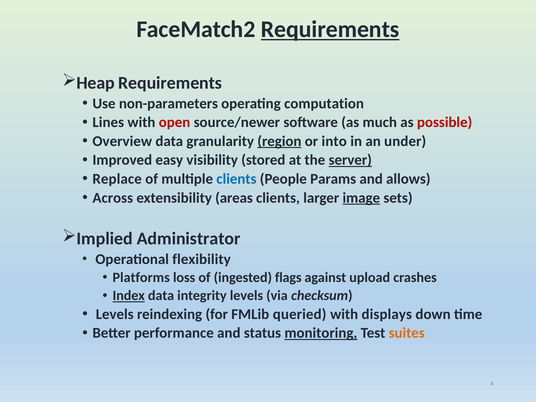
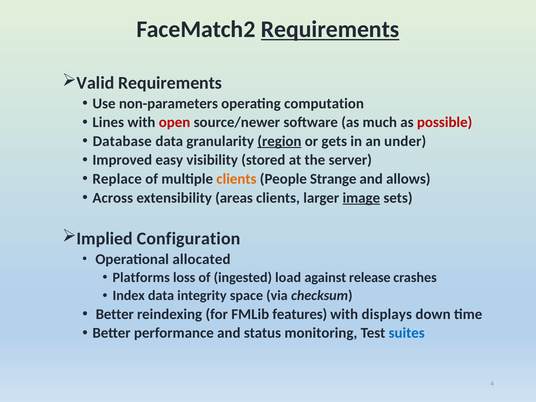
Heap: Heap -> Valid
Overview: Overview -> Database
into: into -> gets
server underline: present -> none
clients at (236, 179) colour: blue -> orange
Params: Params -> Strange
Administrator: Administrator -> Configuration
flexibility: flexibility -> allocated
flags: flags -> load
upload: upload -> release
Index underline: present -> none
integrity levels: levels -> space
Levels at (115, 314): Levels -> Better
queried: queried -> features
monitoring underline: present -> none
suites colour: orange -> blue
